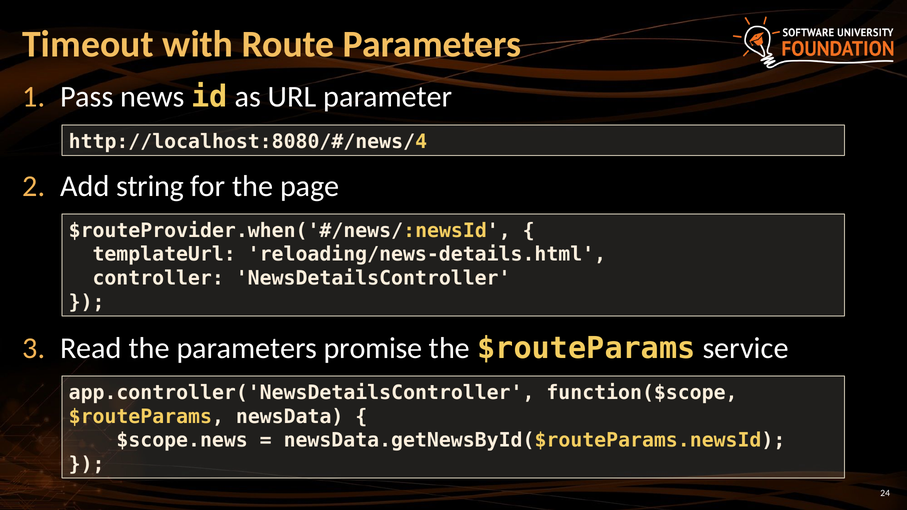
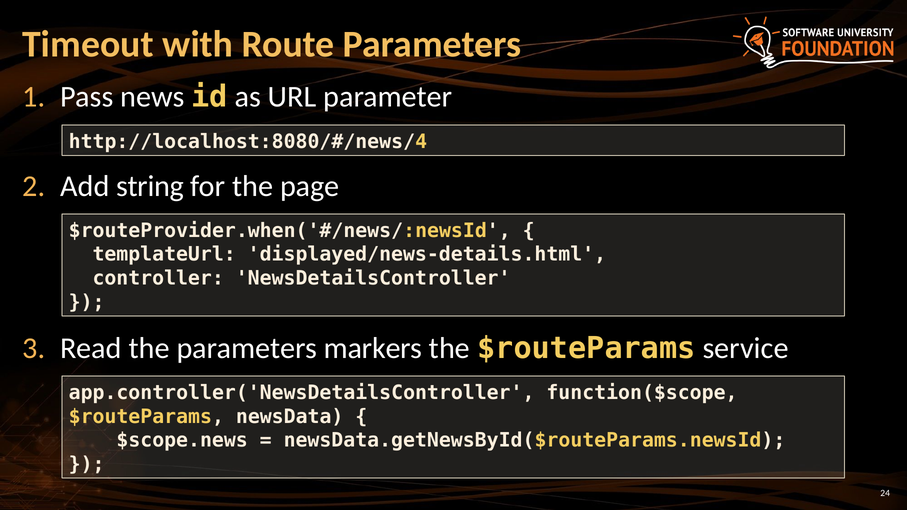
reloading/news-details.html: reloading/news-details.html -> displayed/news-details.html
promise: promise -> markers
